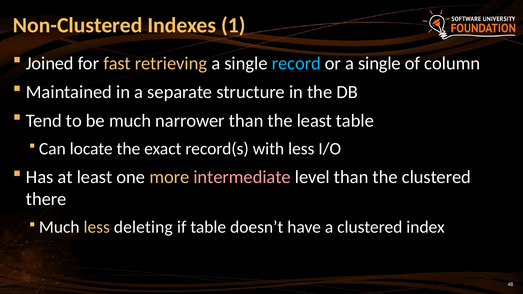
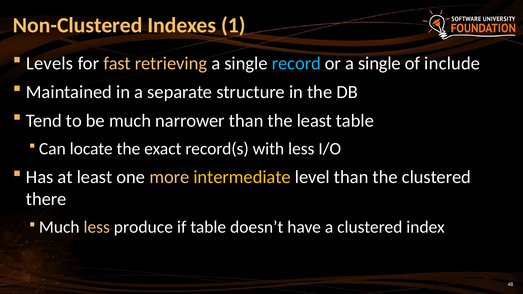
Joined: Joined -> Levels
column: column -> include
intermediate colour: pink -> yellow
deleting: deleting -> produce
